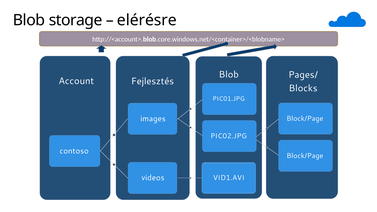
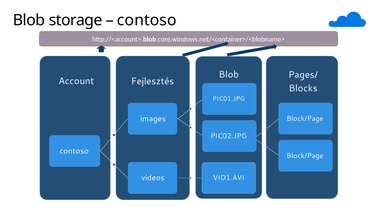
elérésre at (147, 20): elérésre -> contoso
